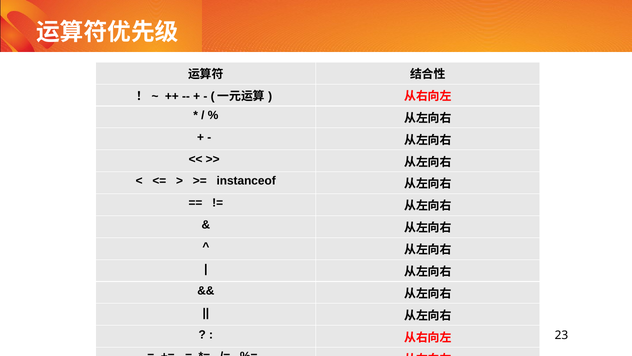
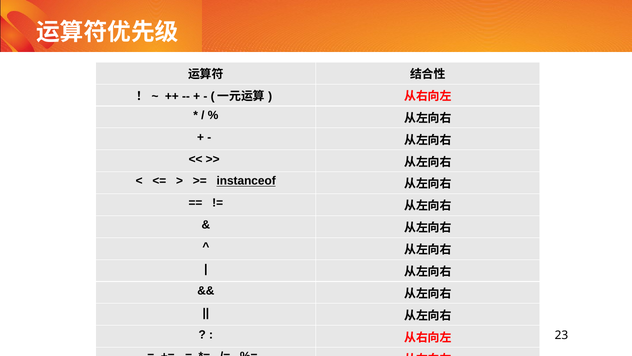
instanceof underline: none -> present
